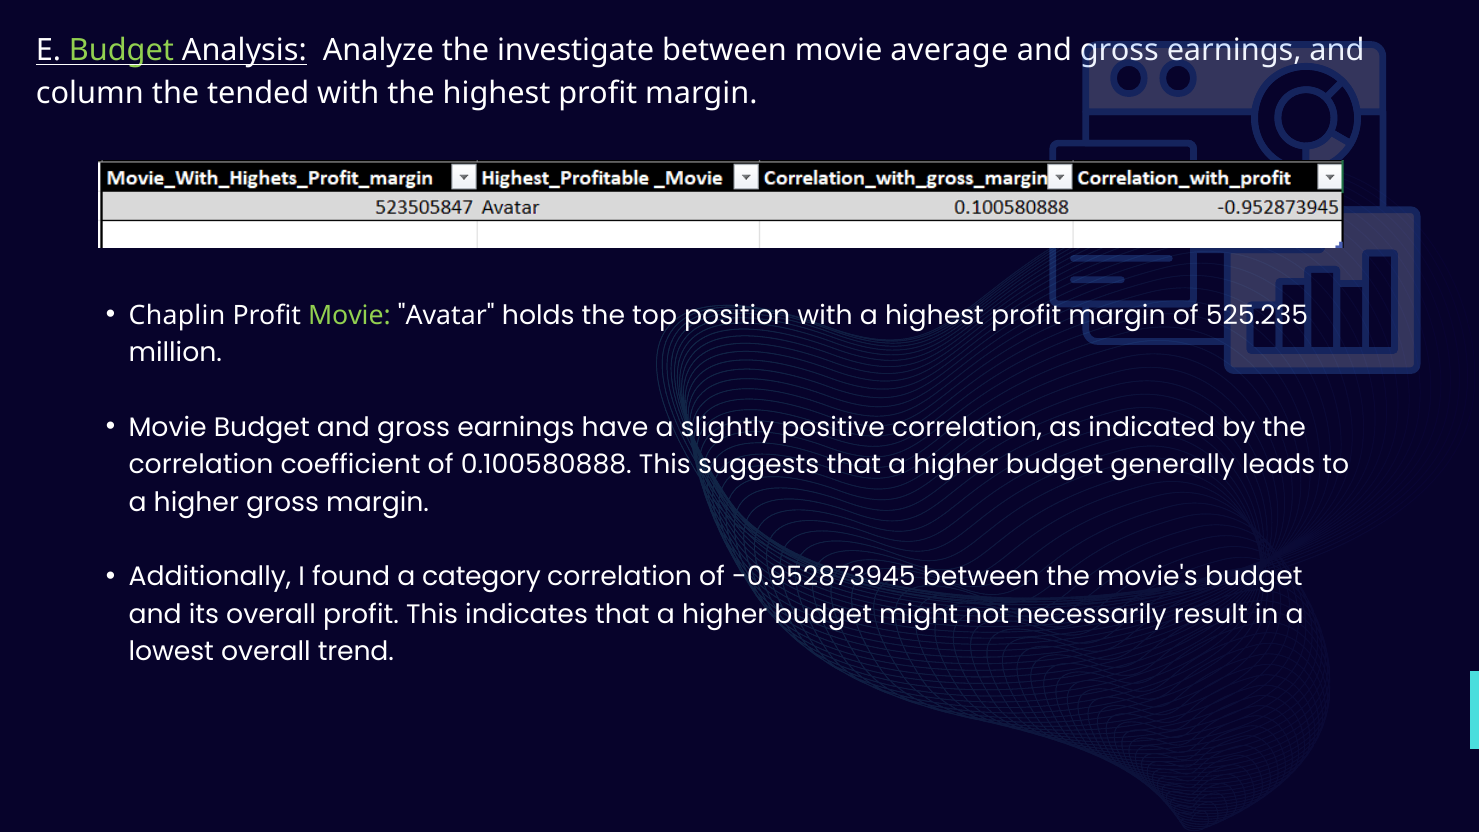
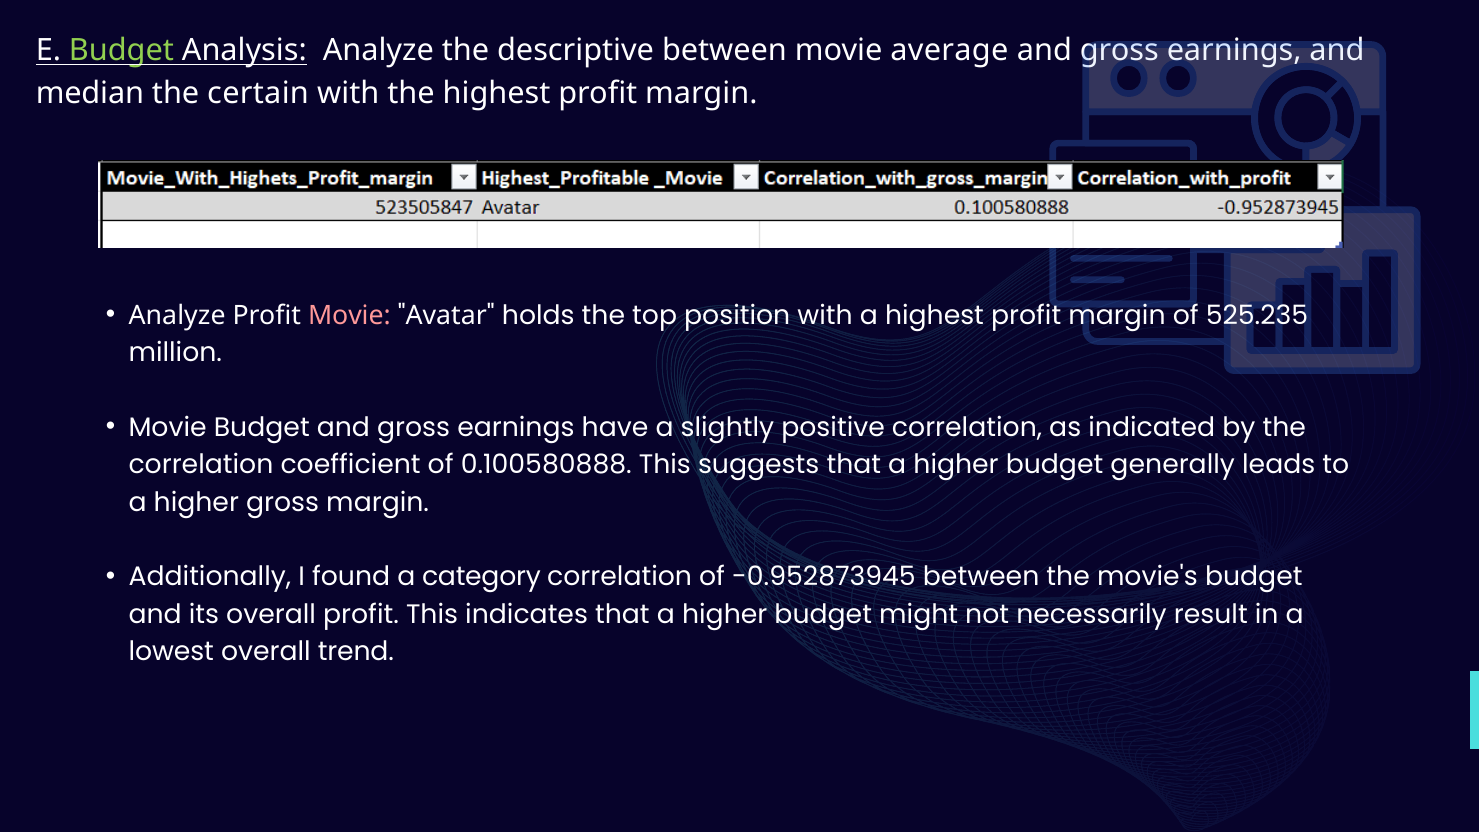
investigate: investigate -> descriptive
column: column -> median
tended: tended -> certain
Chaplin at (177, 315): Chaplin -> Analyze
Movie at (349, 315) colour: light green -> pink
